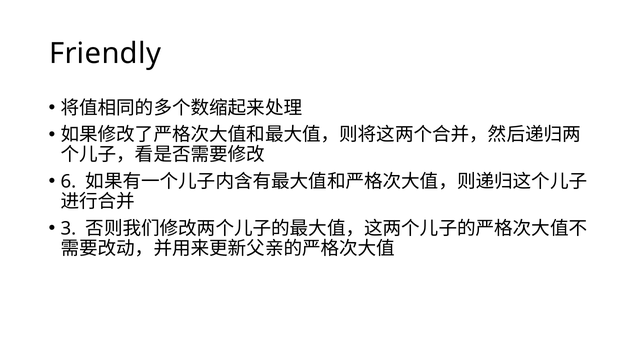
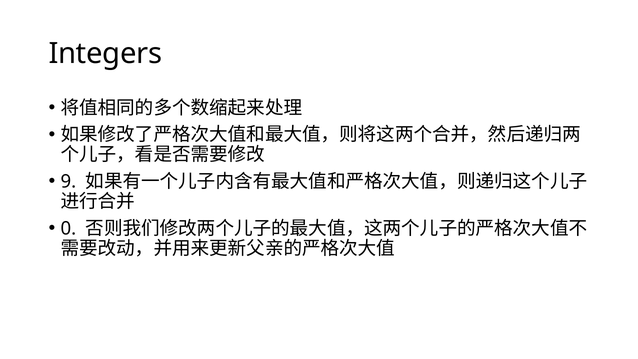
Friendly: Friendly -> Integers
6: 6 -> 9
3: 3 -> 0
